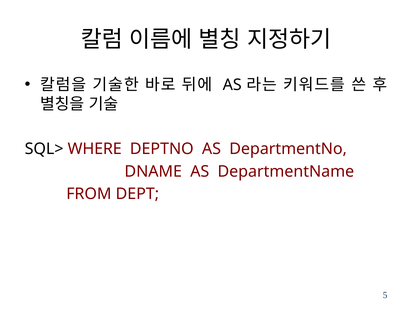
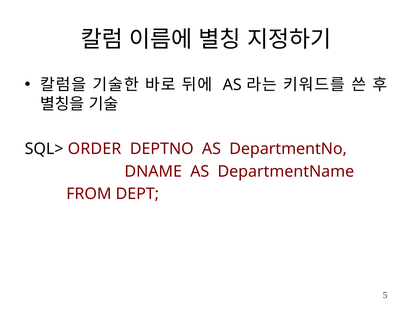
WHERE: WHERE -> ORDER
